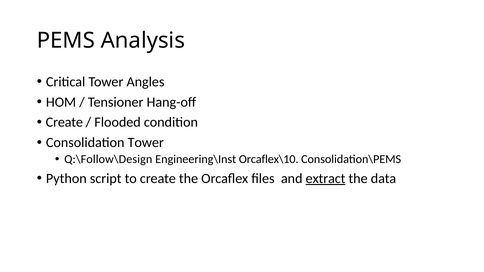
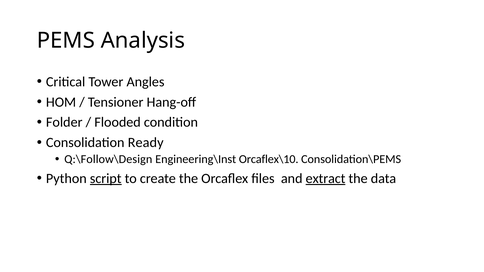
Create at (64, 122): Create -> Folder
Consolidation Tower: Tower -> Ready
script underline: none -> present
